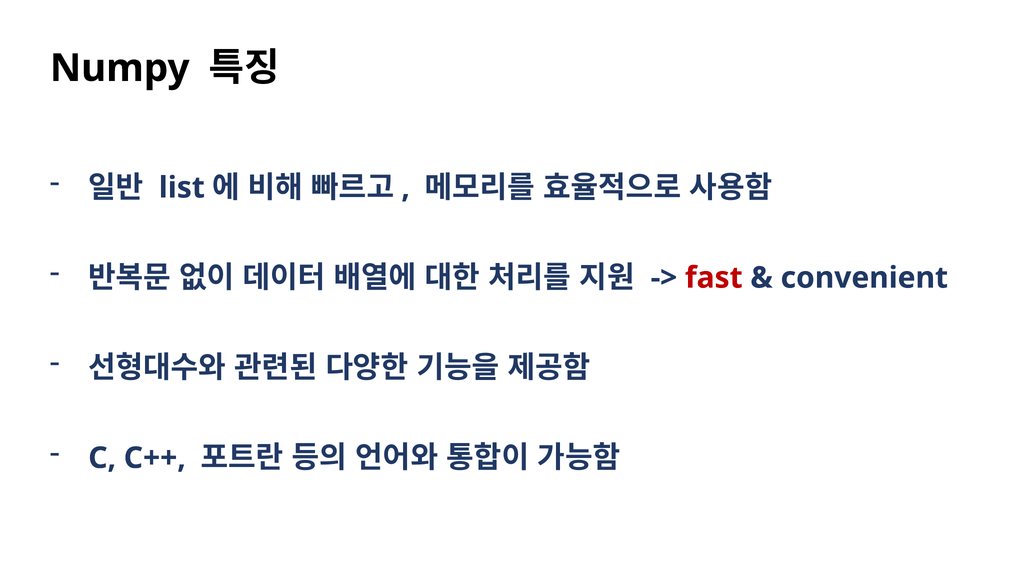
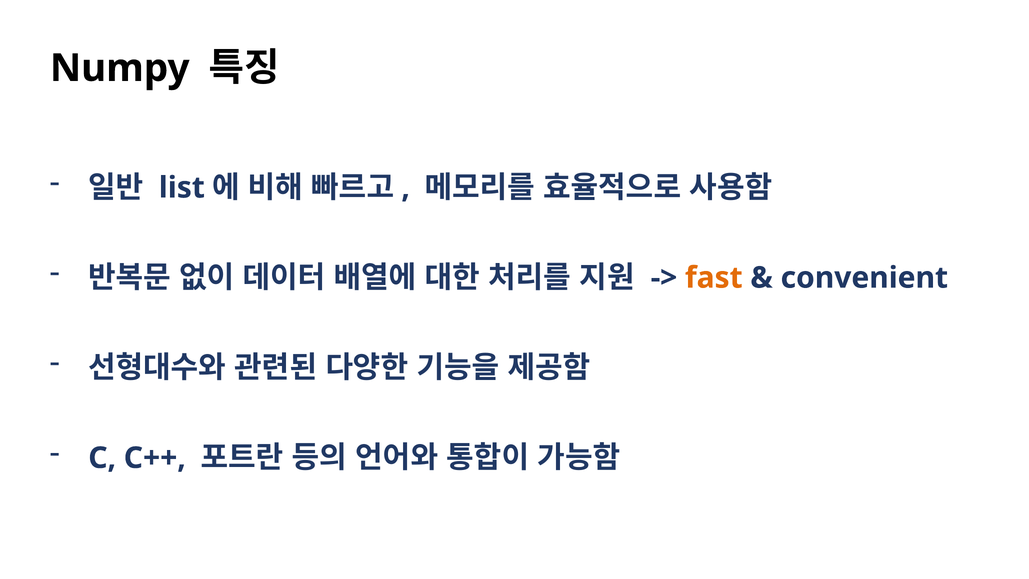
fast colour: red -> orange
